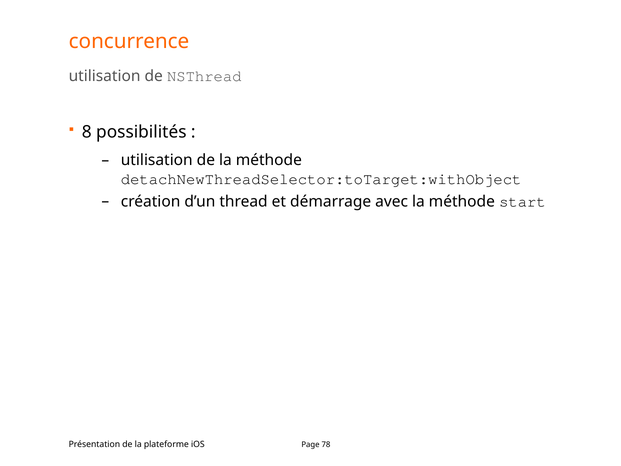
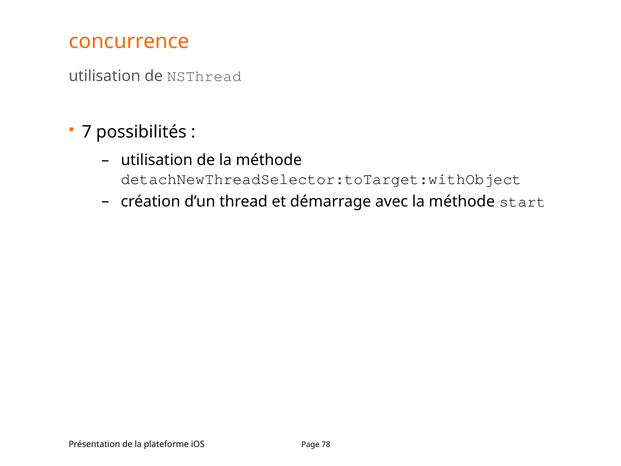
8: 8 -> 7
